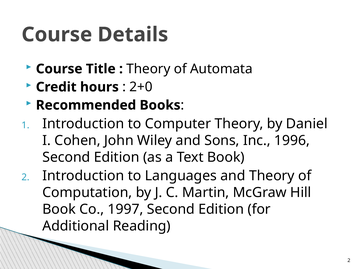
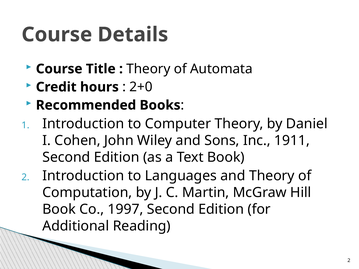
1996: 1996 -> 1911
